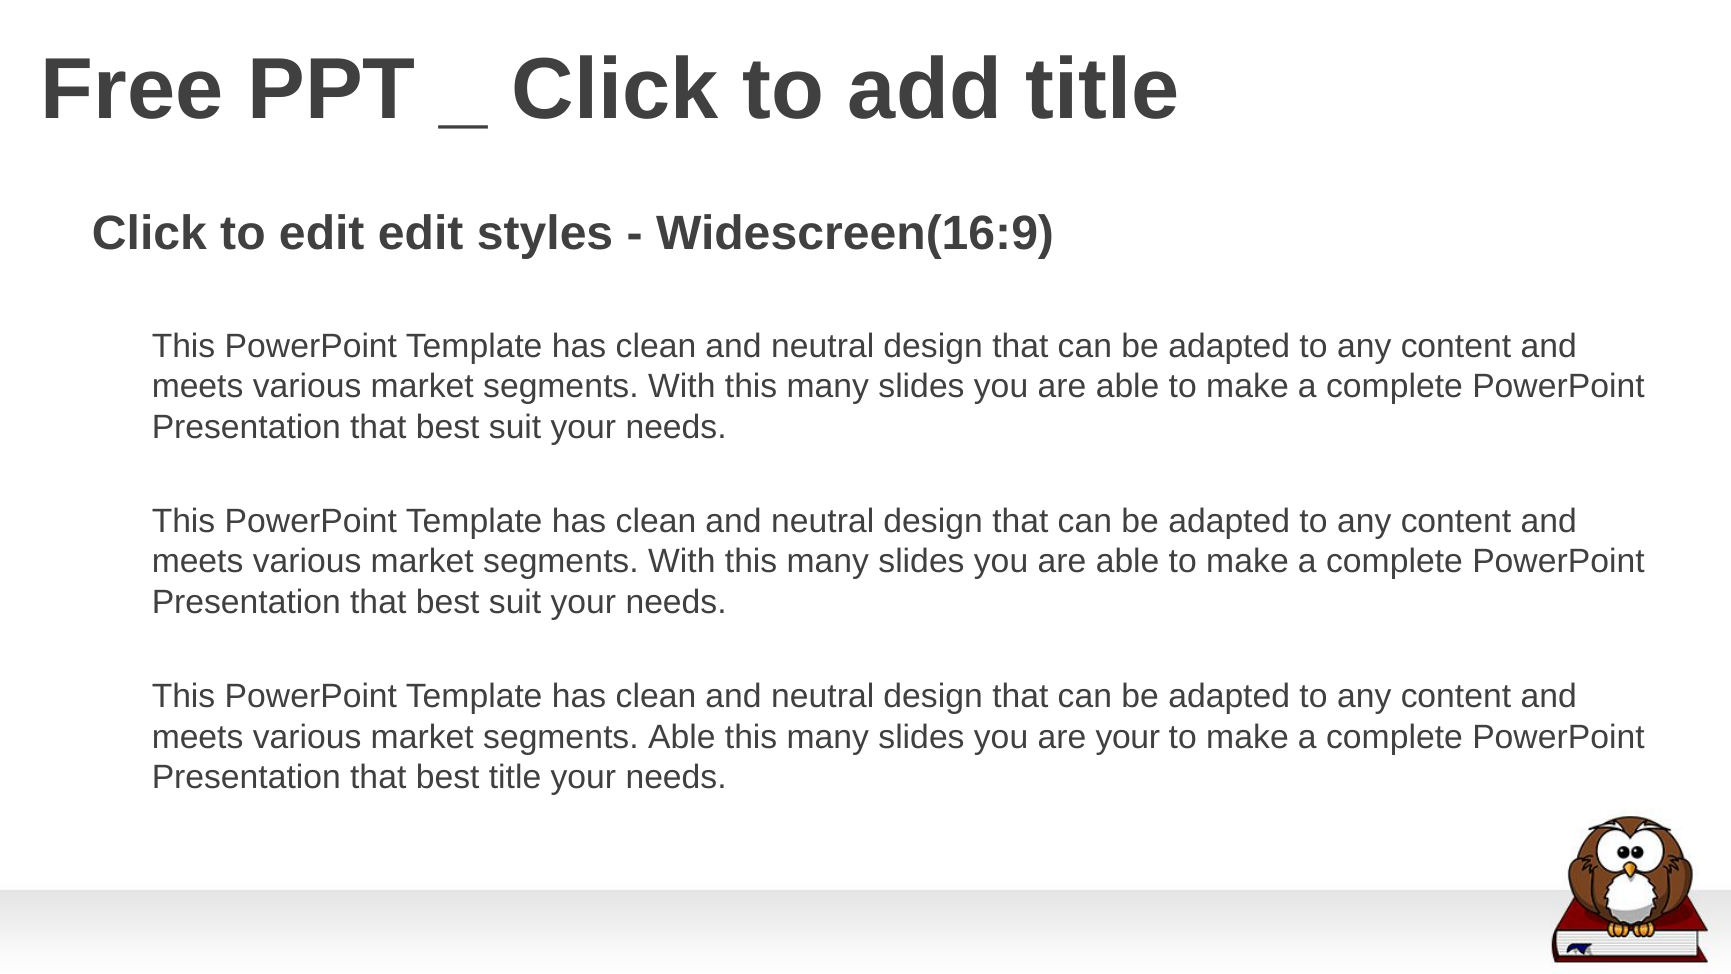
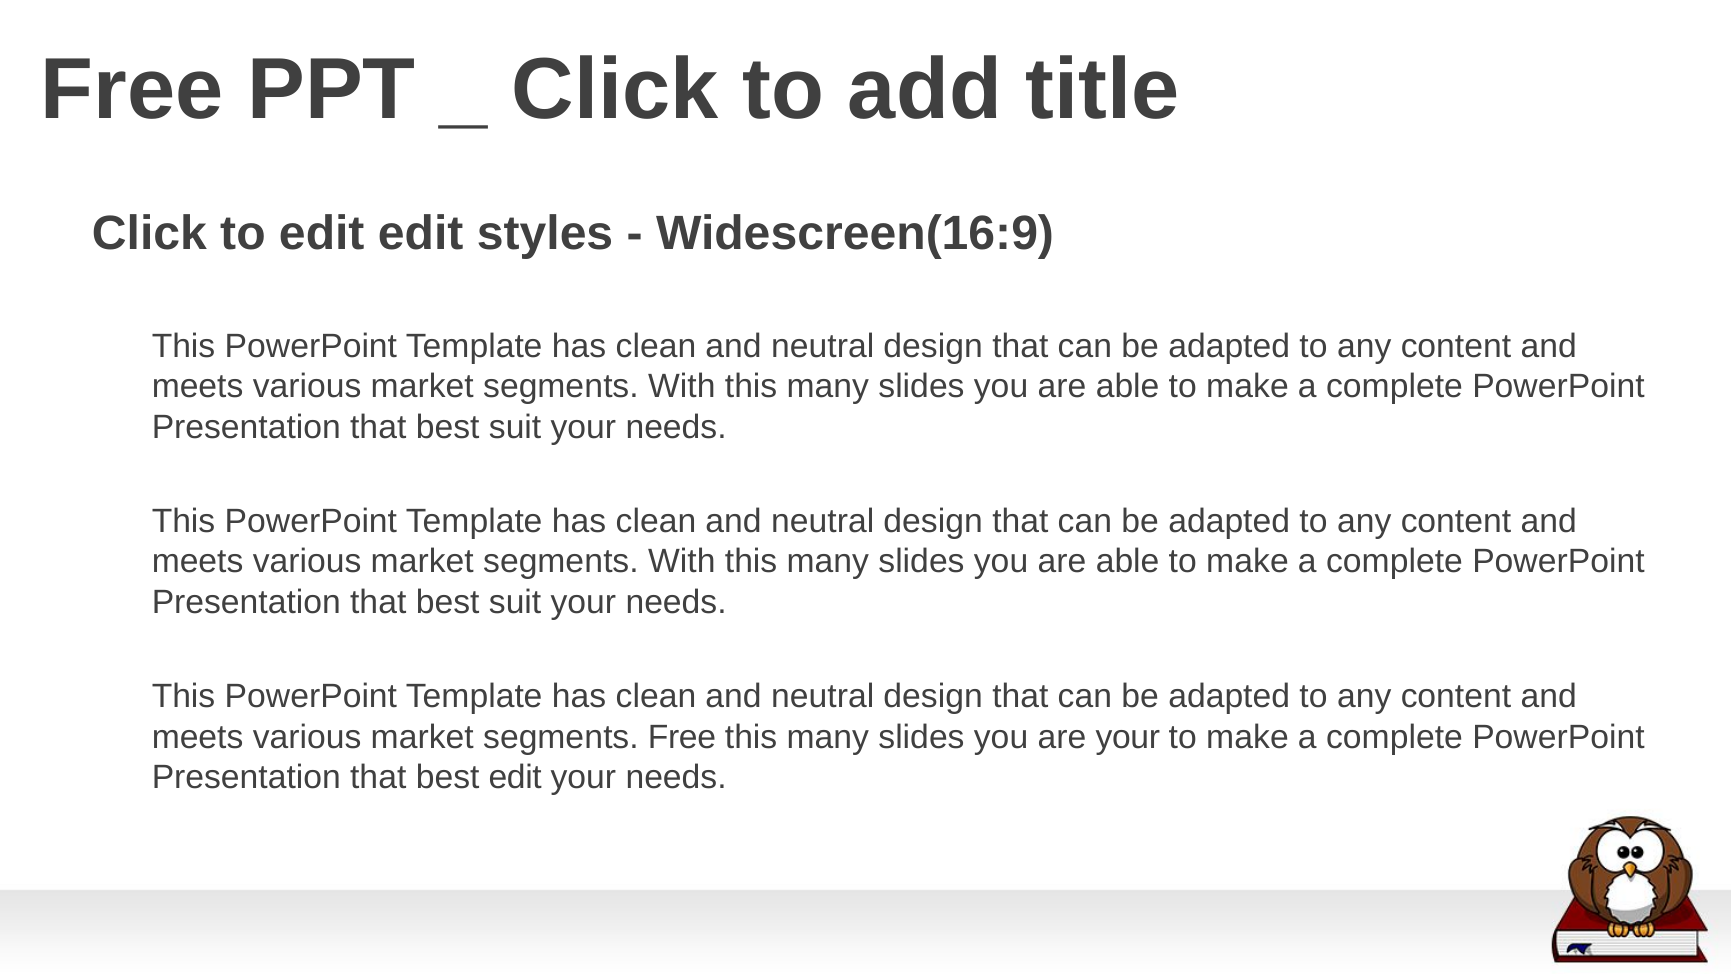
segments Able: Able -> Free
best title: title -> edit
